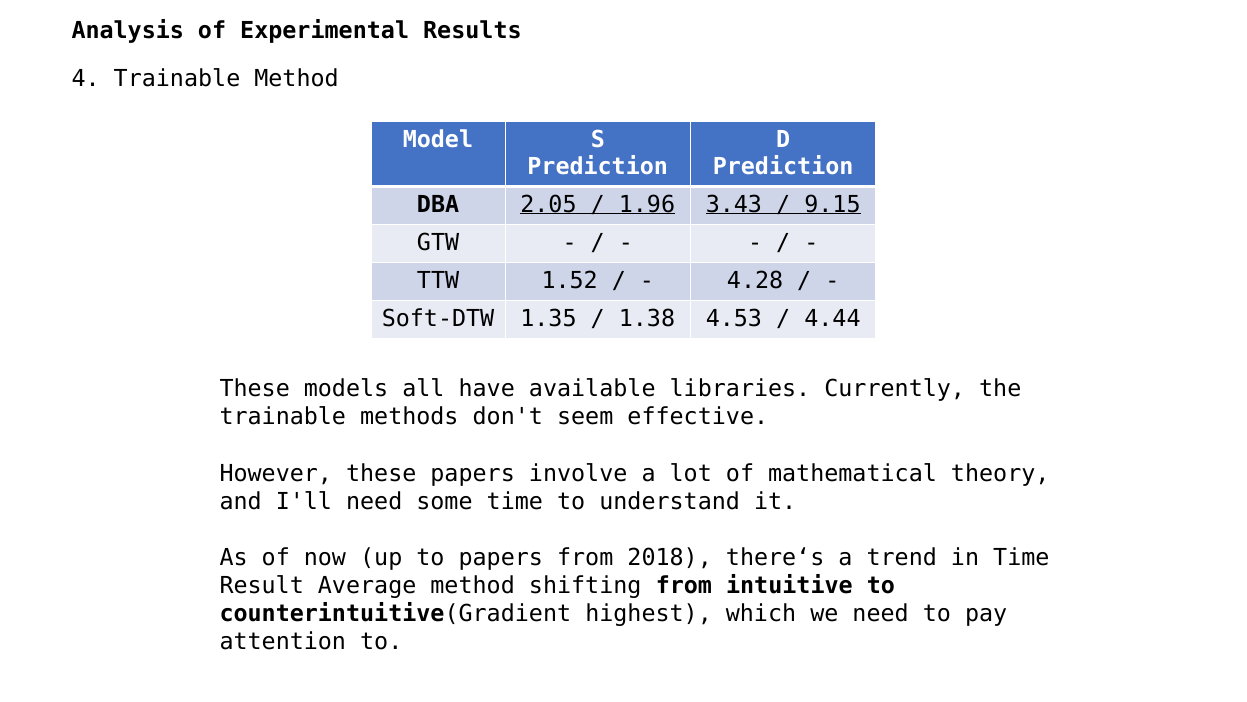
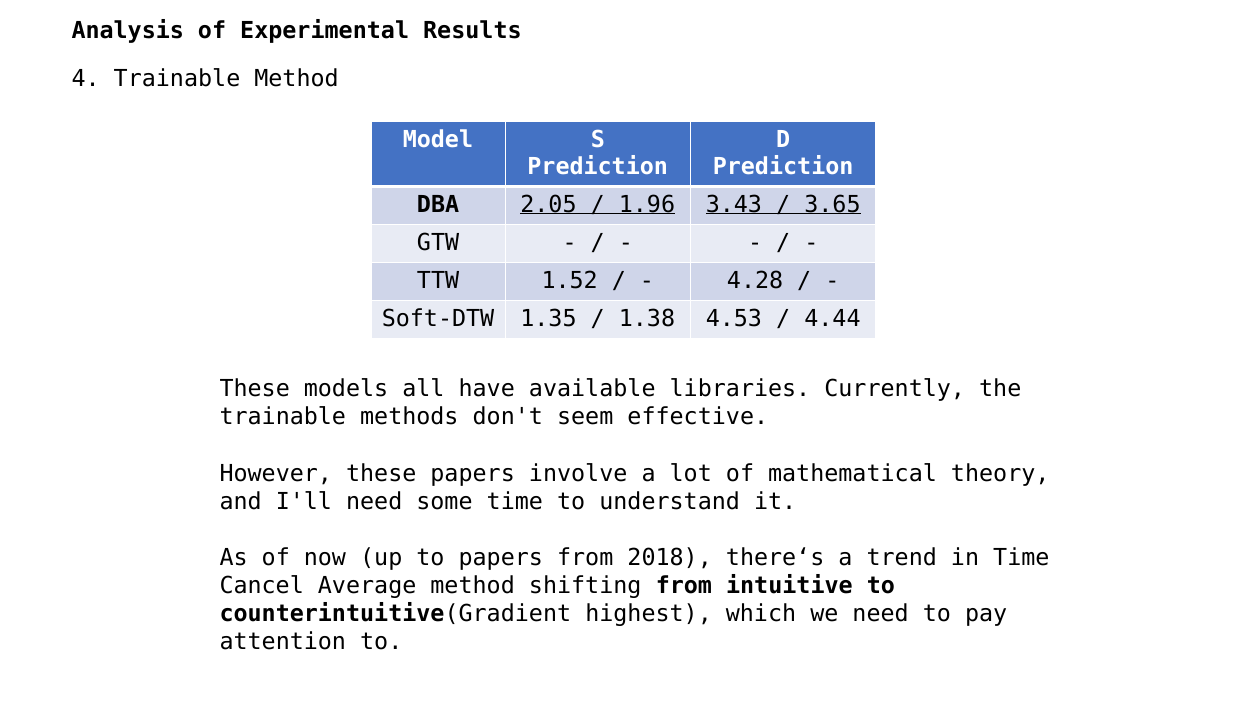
9.15: 9.15 -> 3.65
Result: Result -> Cancel
